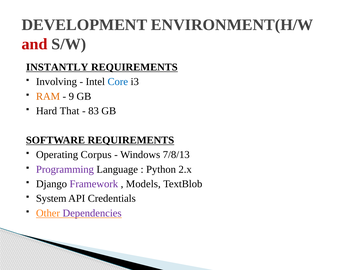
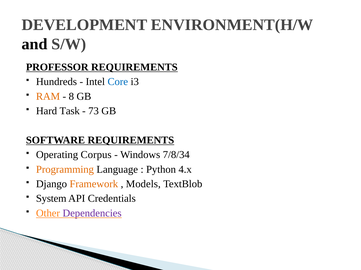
and colour: red -> black
INSTANTLY: INSTANTLY -> PROFESSOR
Involving: Involving -> Hundreds
9: 9 -> 8
That: That -> Task
83: 83 -> 73
7/8/13: 7/8/13 -> 7/8/34
Programming colour: purple -> orange
2.x: 2.x -> 4.x
Framework colour: purple -> orange
